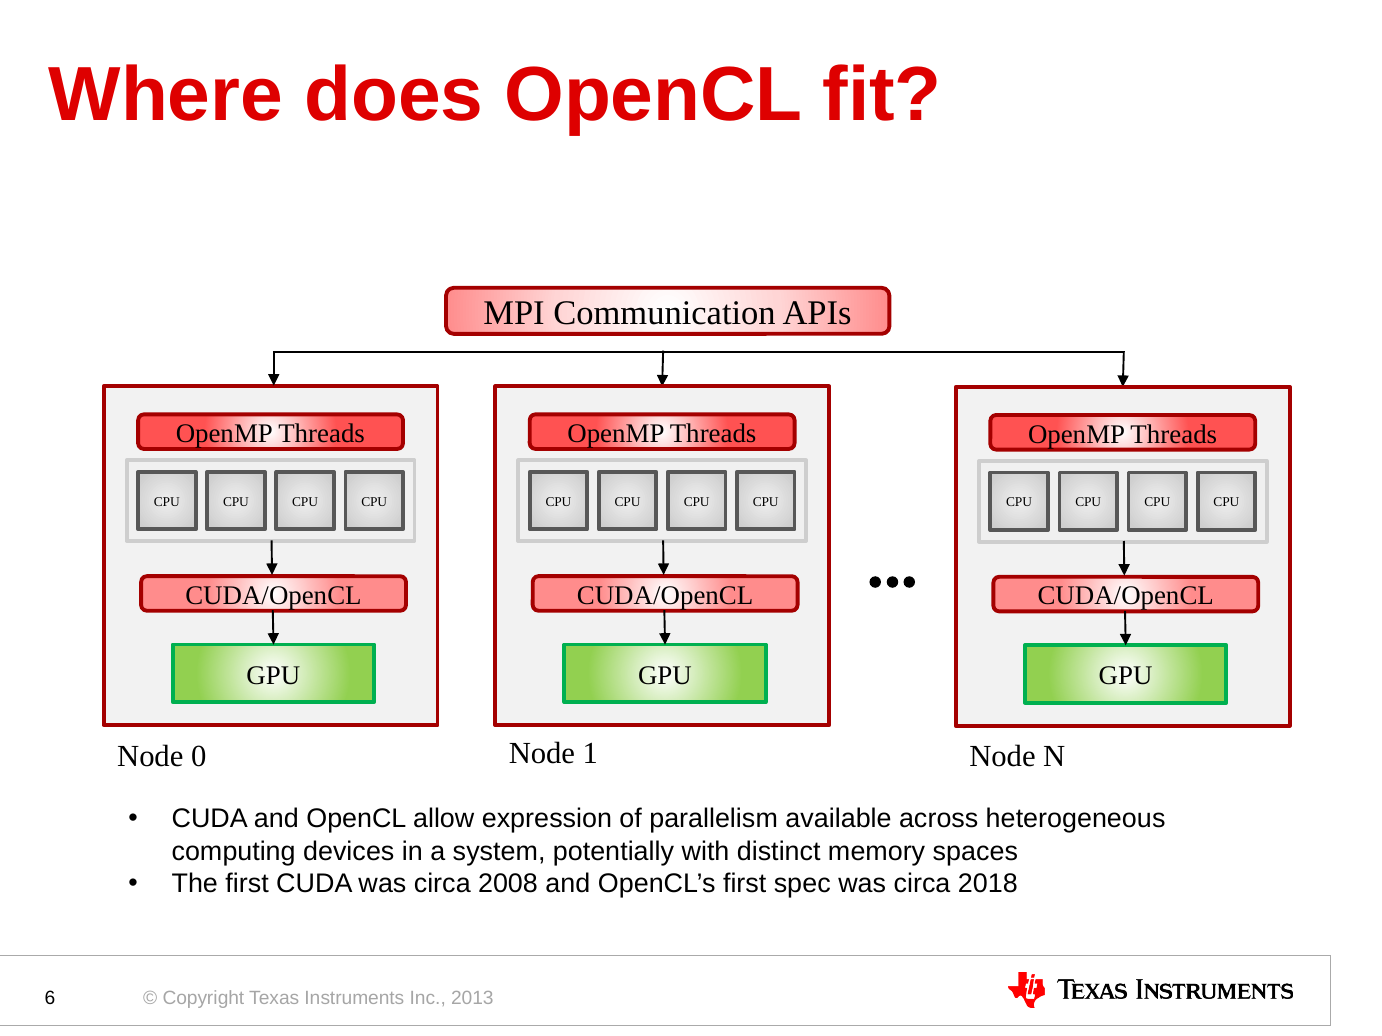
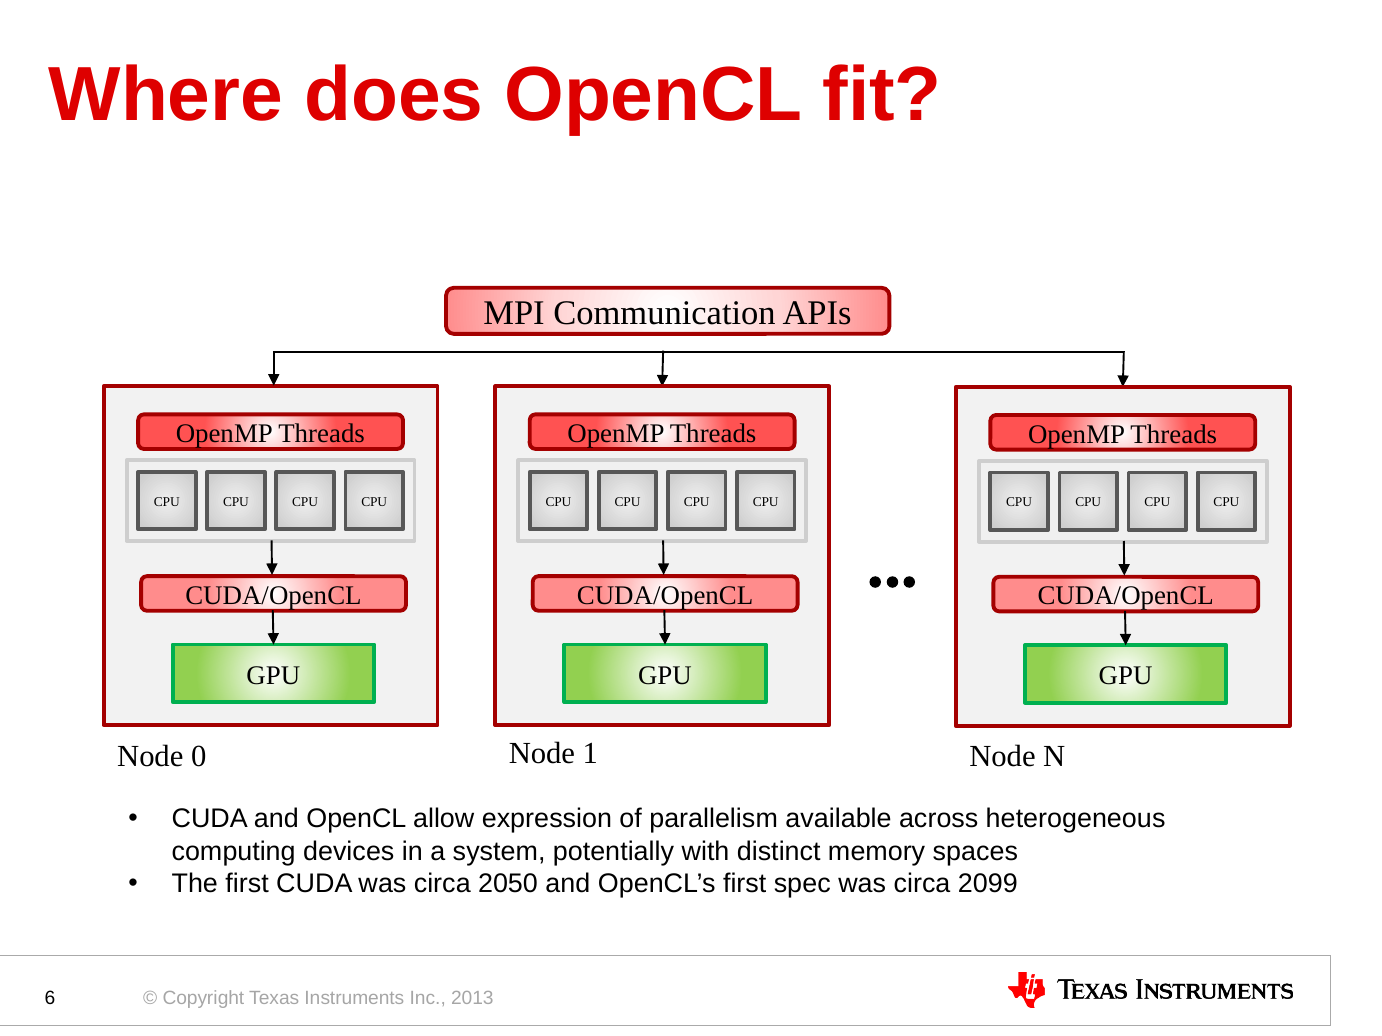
2008: 2008 -> 2050
2018: 2018 -> 2099
